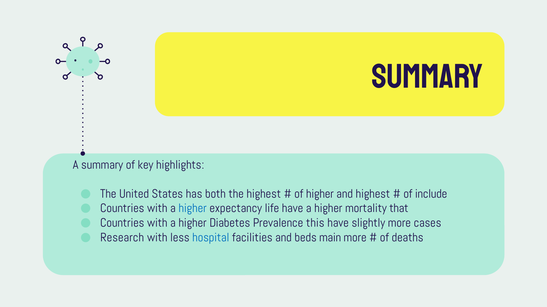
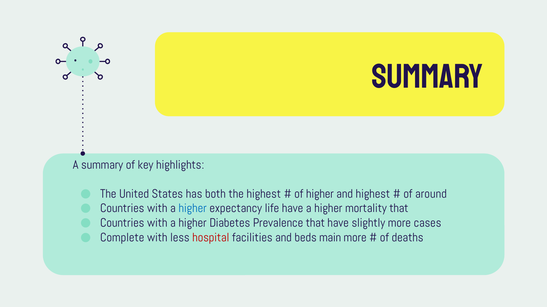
include: include -> around
Prevalence this: this -> that
Research: Research -> Complete
hospital colour: blue -> red
